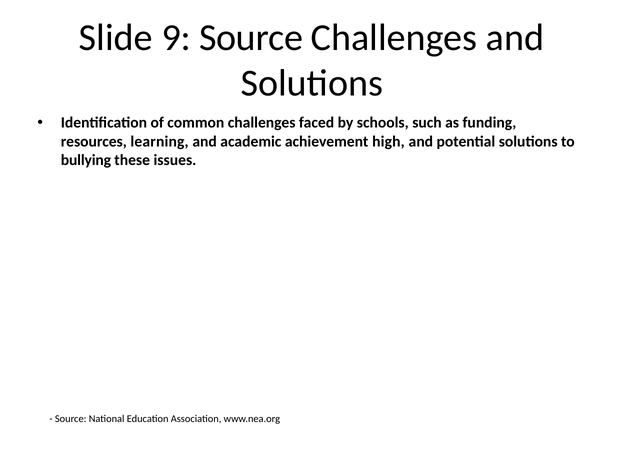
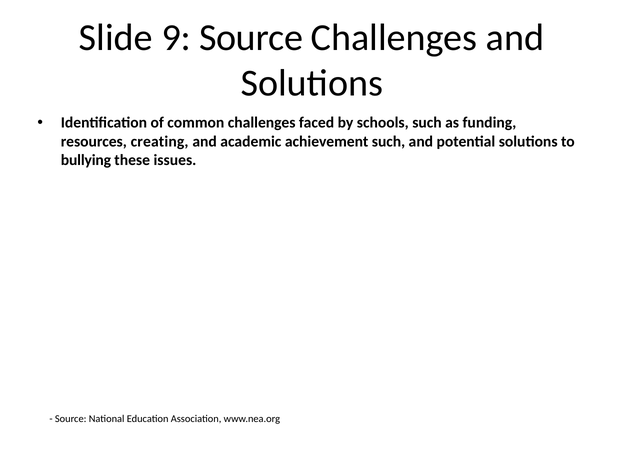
learning: learning -> creating
achievement high: high -> such
